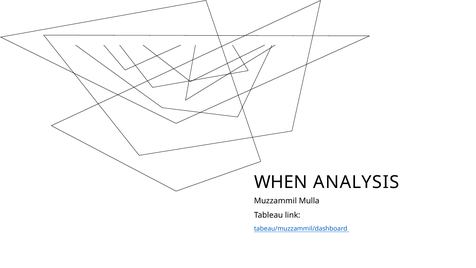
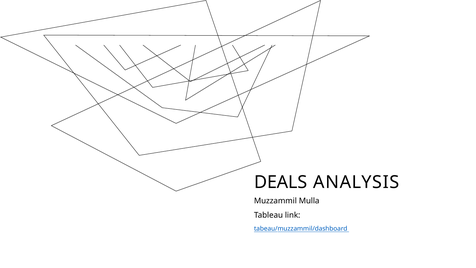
WHEN: WHEN -> DEALS
